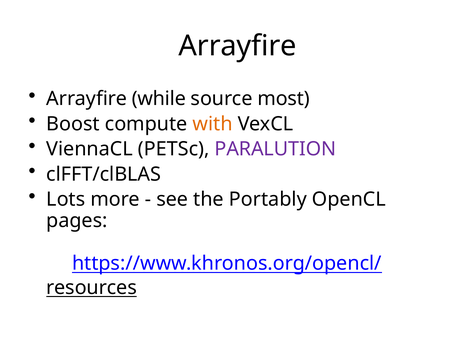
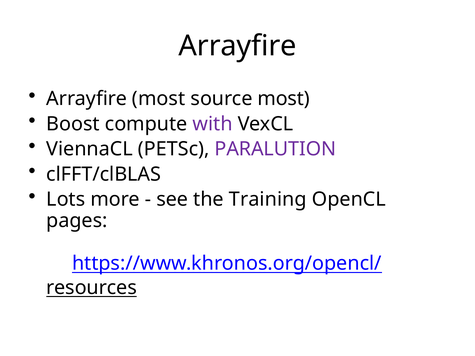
Arrayfire while: while -> most
with colour: orange -> purple
Portably: Portably -> Training
